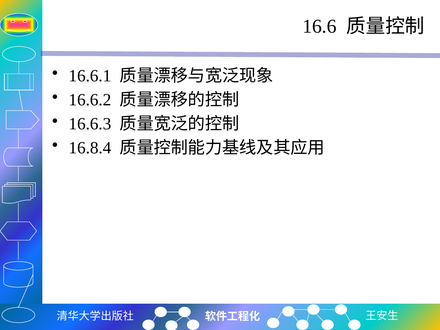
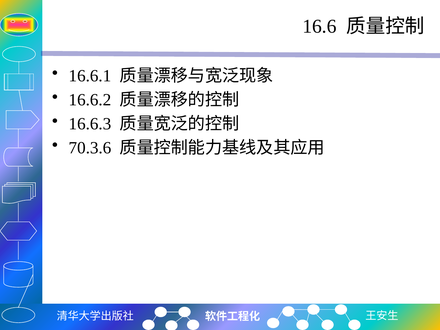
16.8.4: 16.8.4 -> 70.3.6
